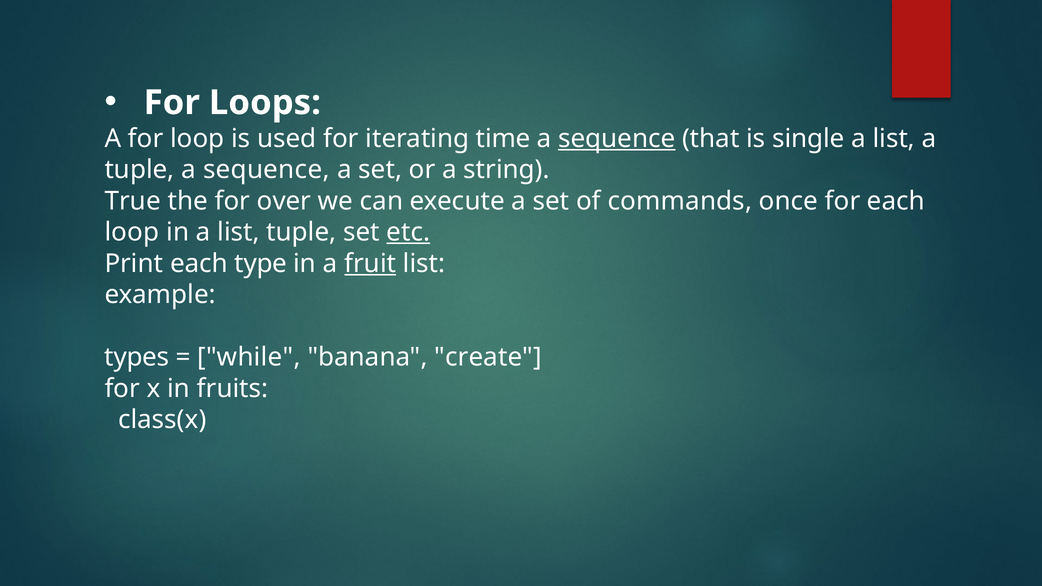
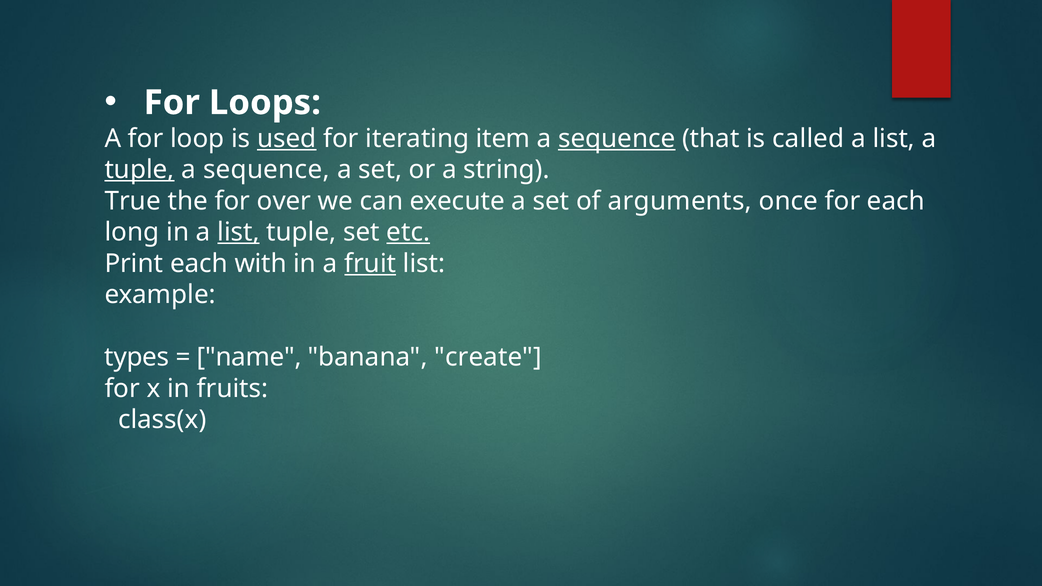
used underline: none -> present
time: time -> item
single: single -> called
tuple at (139, 170) underline: none -> present
commands: commands -> arguments
loop at (132, 232): loop -> long
list at (239, 232) underline: none -> present
type: type -> with
while: while -> name
